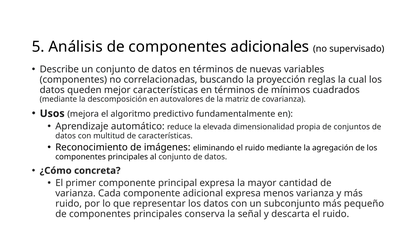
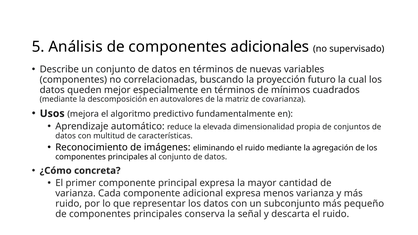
reglas: reglas -> futuro
mejor características: características -> especialmente
